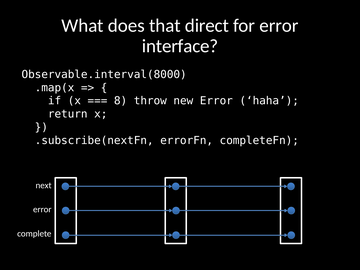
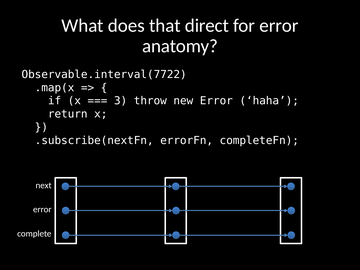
interface: interface -> anatomy
Observable.interval(8000: Observable.interval(8000 -> Observable.interval(7722
8: 8 -> 3
